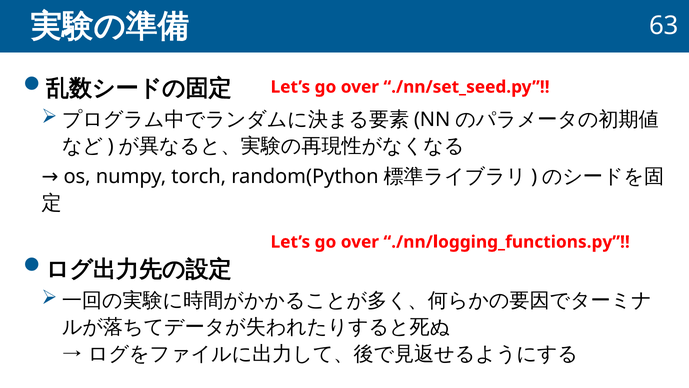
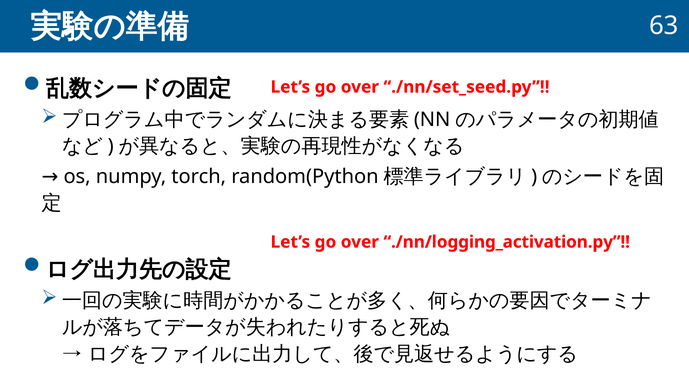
./nn/logging_functions.py: ./nn/logging_functions.py -> ./nn/logging_activation.py
